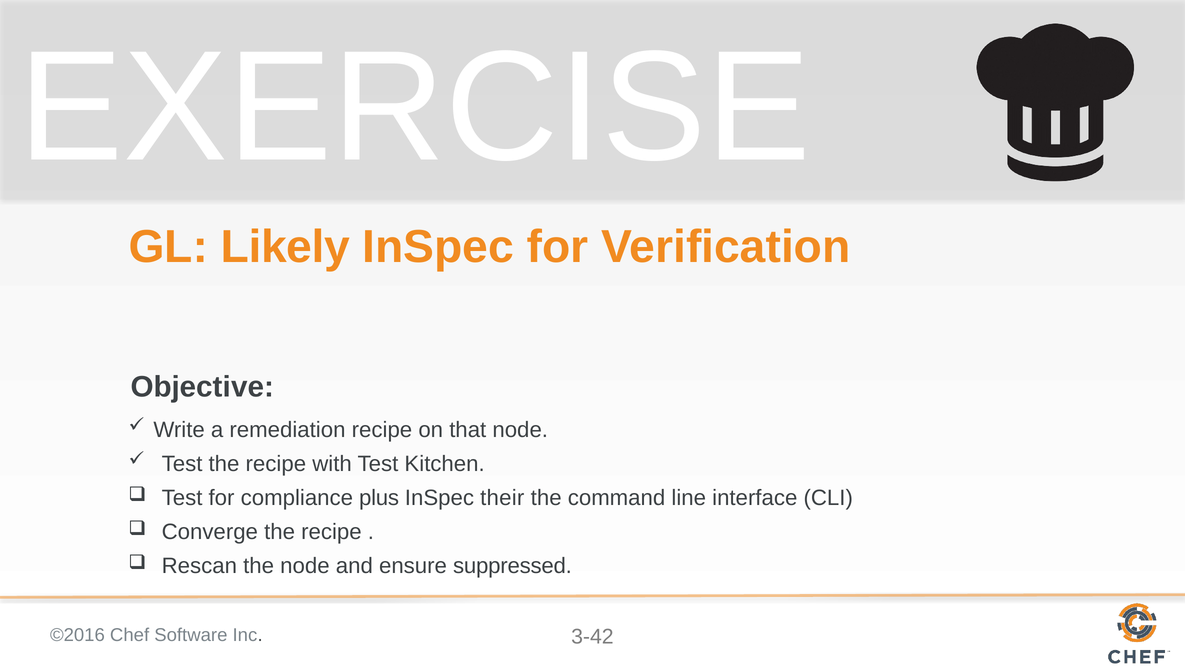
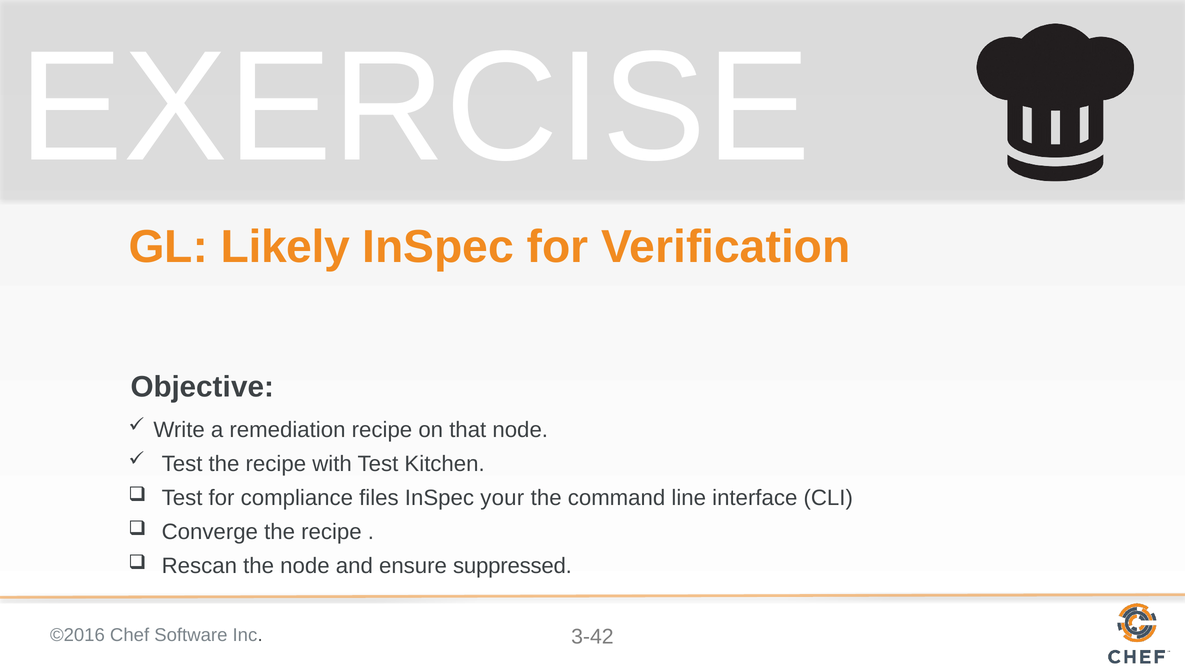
plus: plus -> files
their: their -> your
